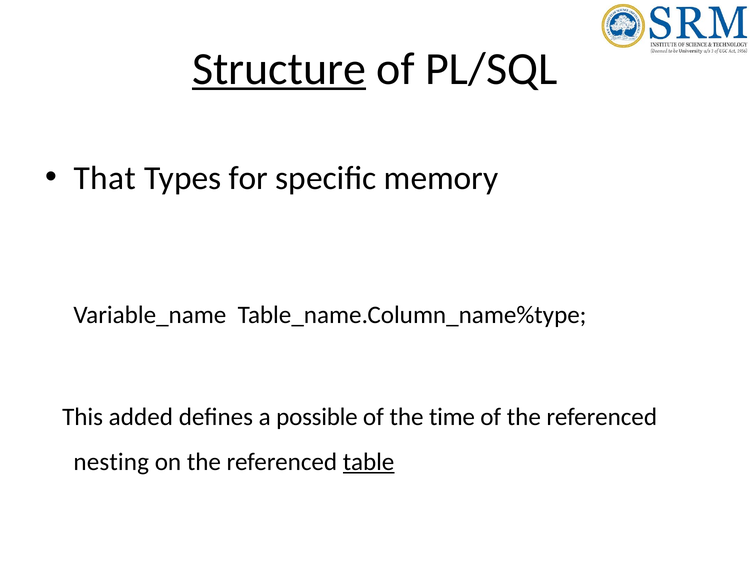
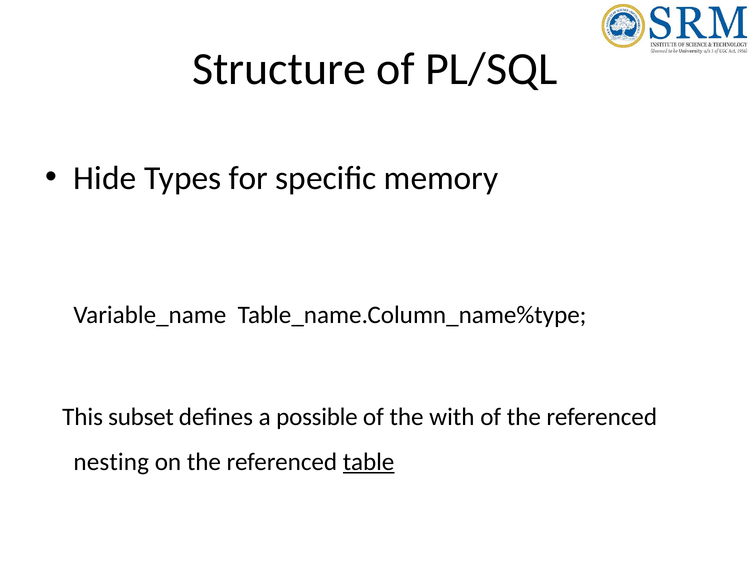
Structure underline: present -> none
That: That -> Hide
added: added -> subset
time: time -> with
